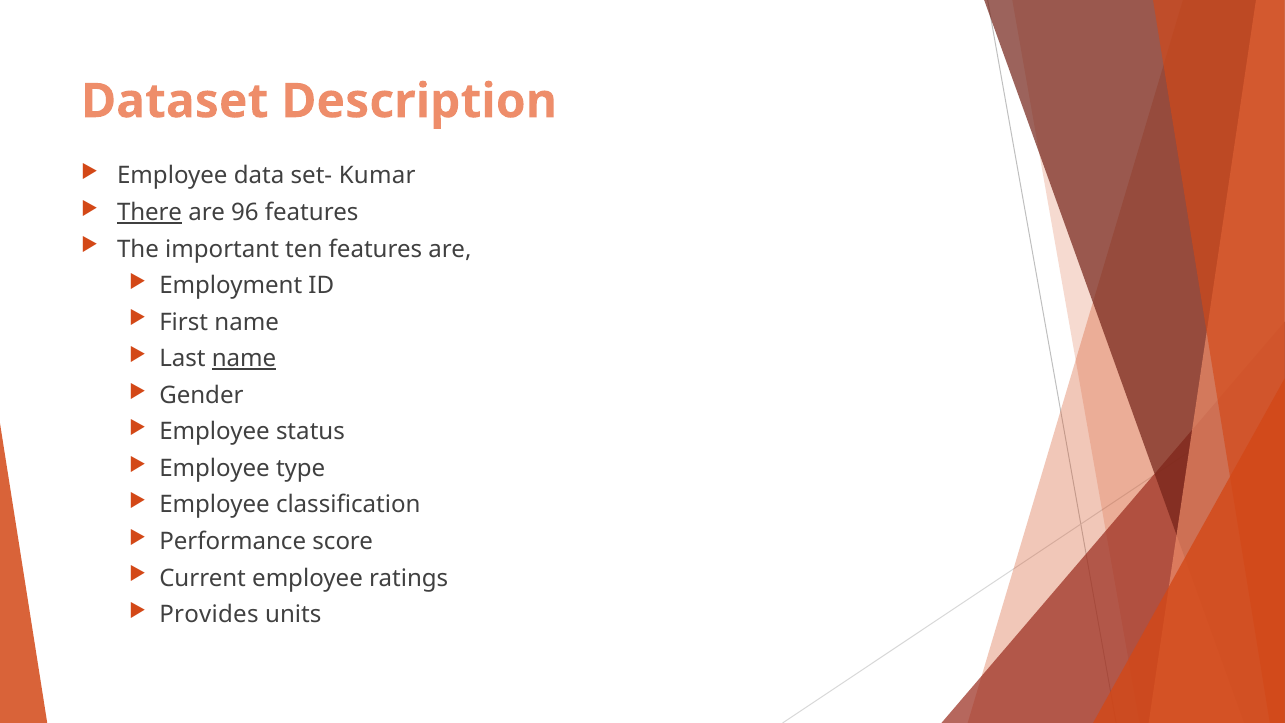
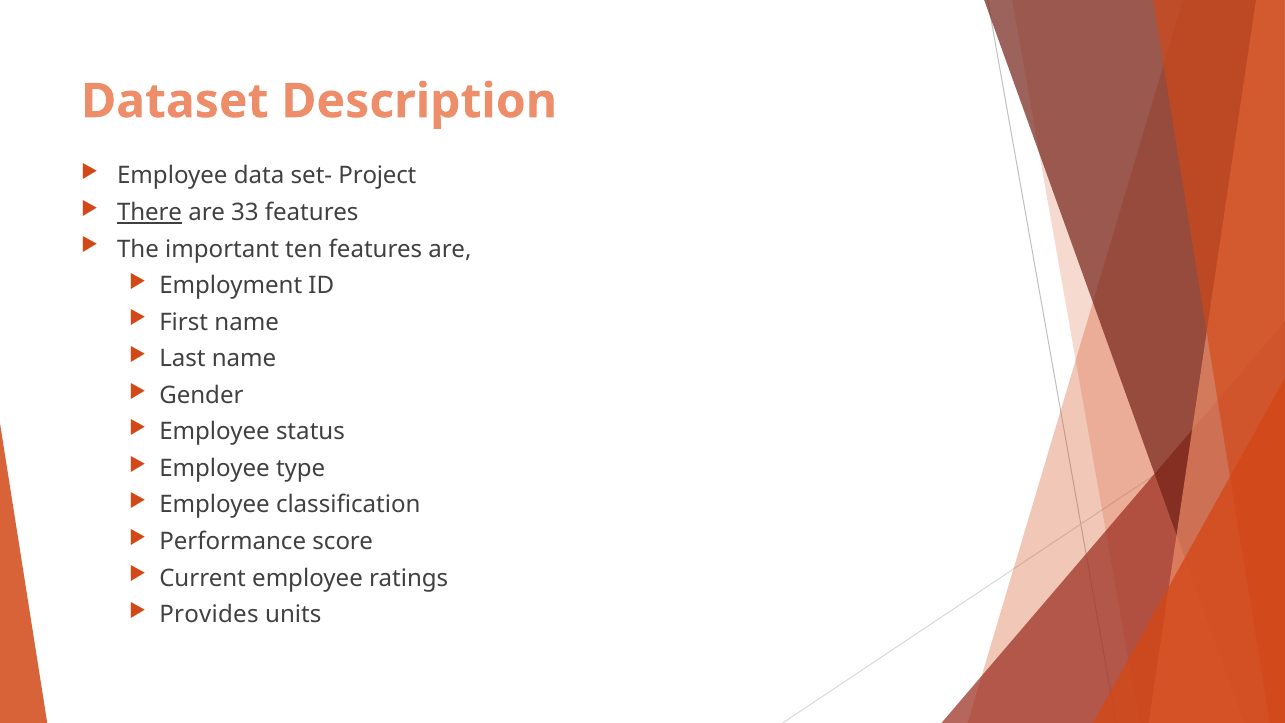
Kumar: Kumar -> Project
96: 96 -> 33
name at (244, 359) underline: present -> none
